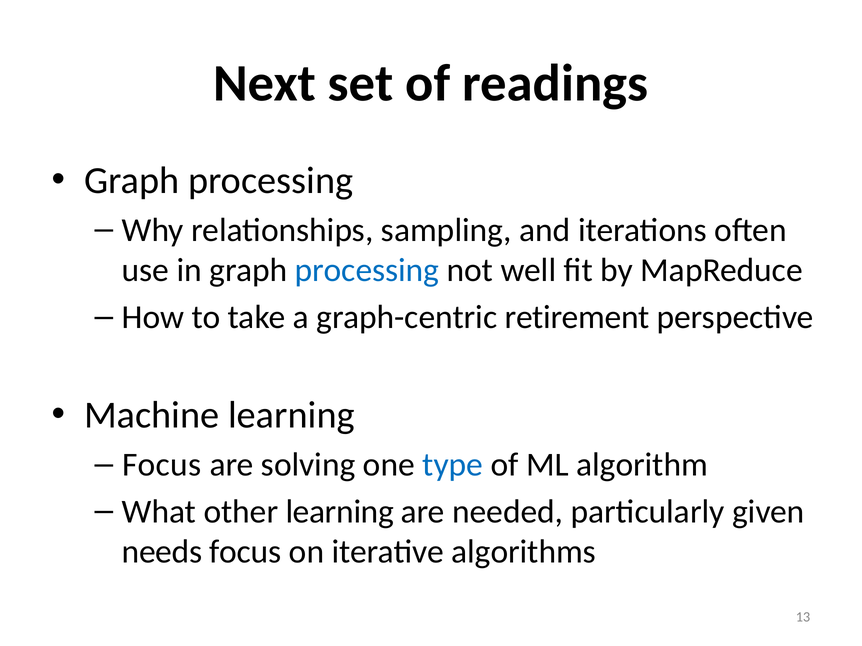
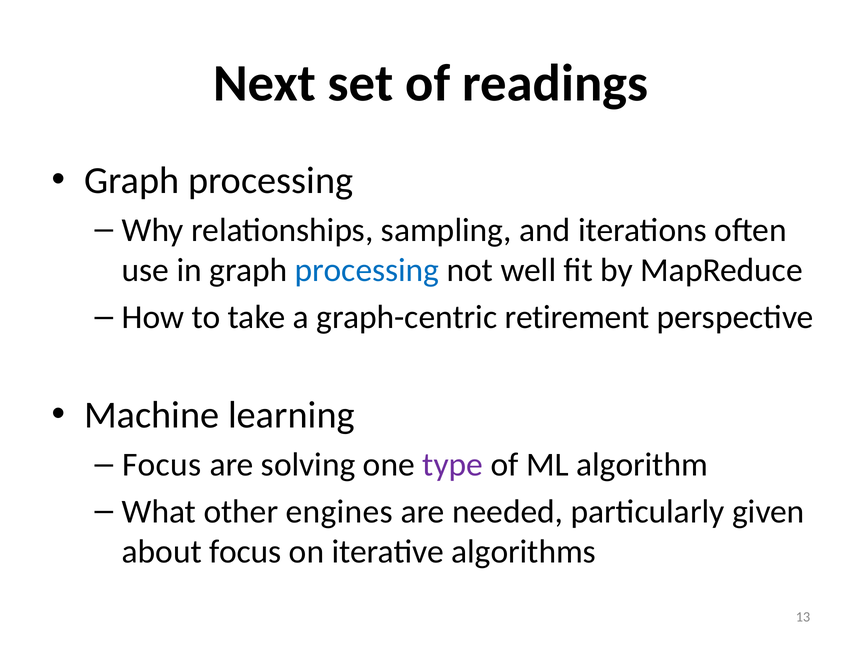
type colour: blue -> purple
other learning: learning -> engines
needs: needs -> about
